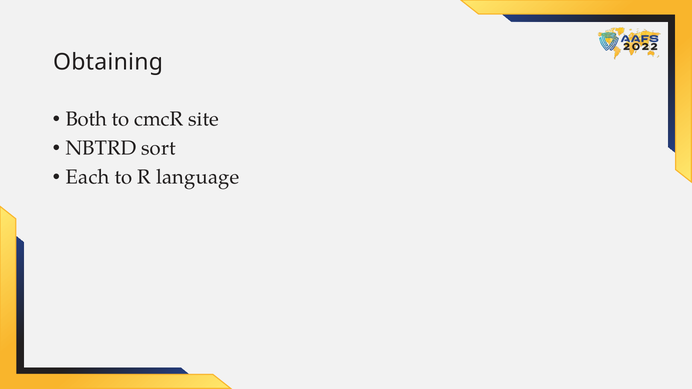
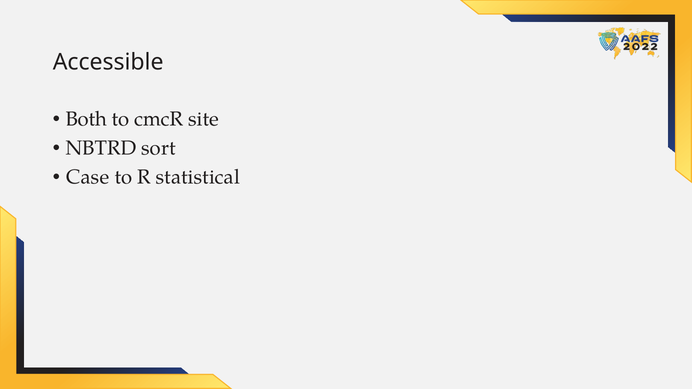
Obtaining: Obtaining -> Accessible
Each: Each -> Case
language: language -> statistical
